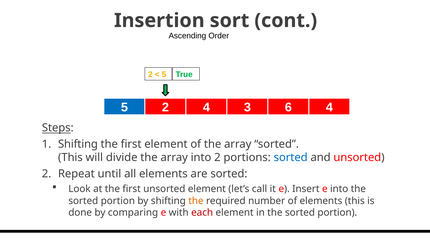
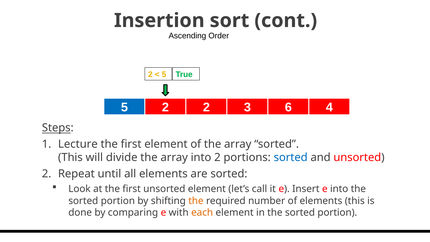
2 4: 4 -> 2
1 Shifting: Shifting -> Lecture
each colour: red -> orange
